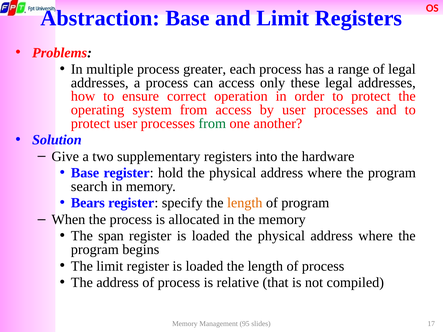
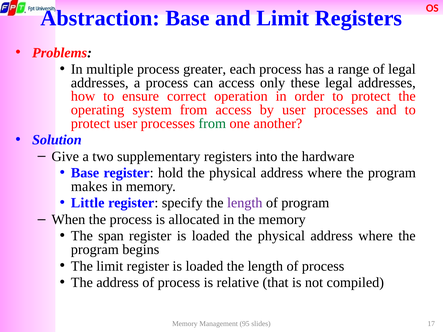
search: search -> makes
Bears: Bears -> Little
length at (245, 203) colour: orange -> purple
